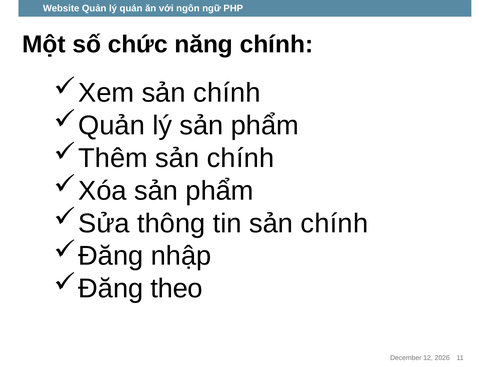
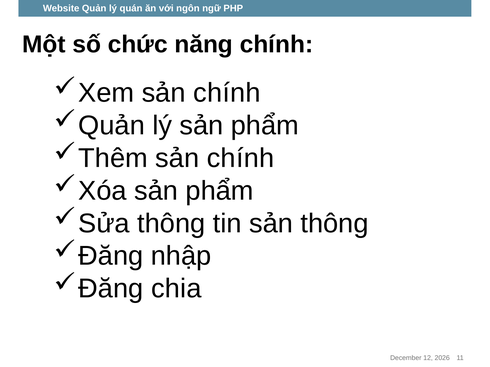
tin sản chính: chính -> thông
theo: theo -> chia
